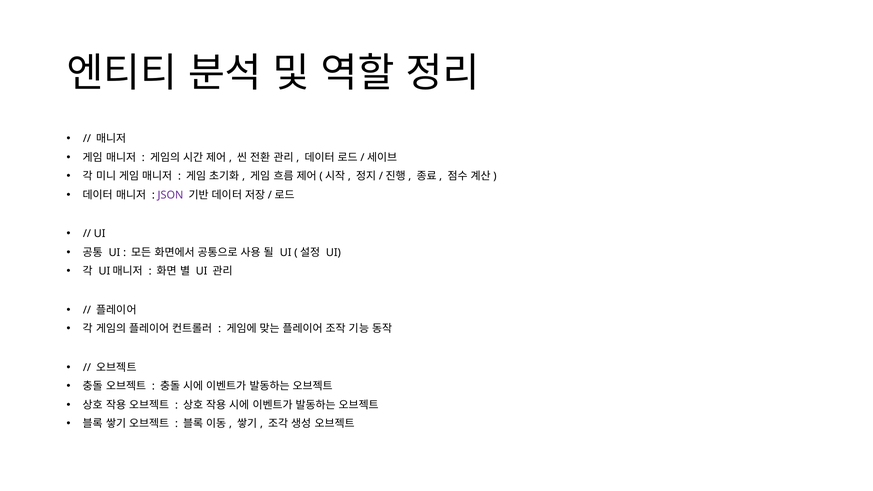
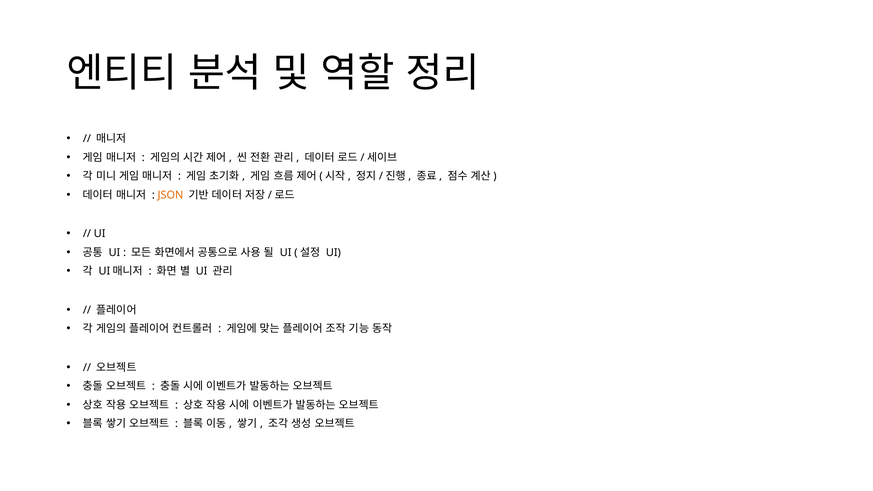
JSON colour: purple -> orange
